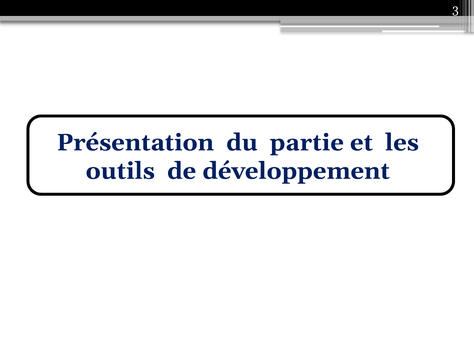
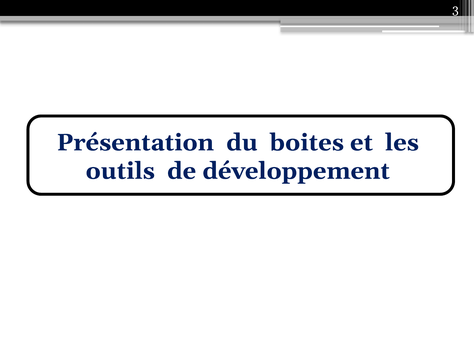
partie: partie -> boites
